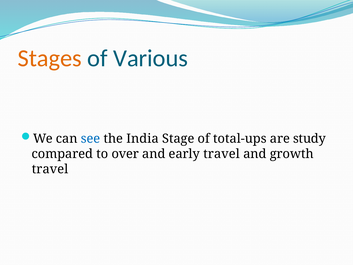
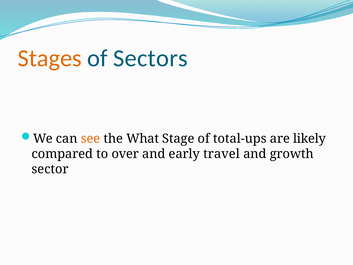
Various: Various -> Sectors
see colour: blue -> orange
India: India -> What
study: study -> likely
travel at (50, 169): travel -> sector
